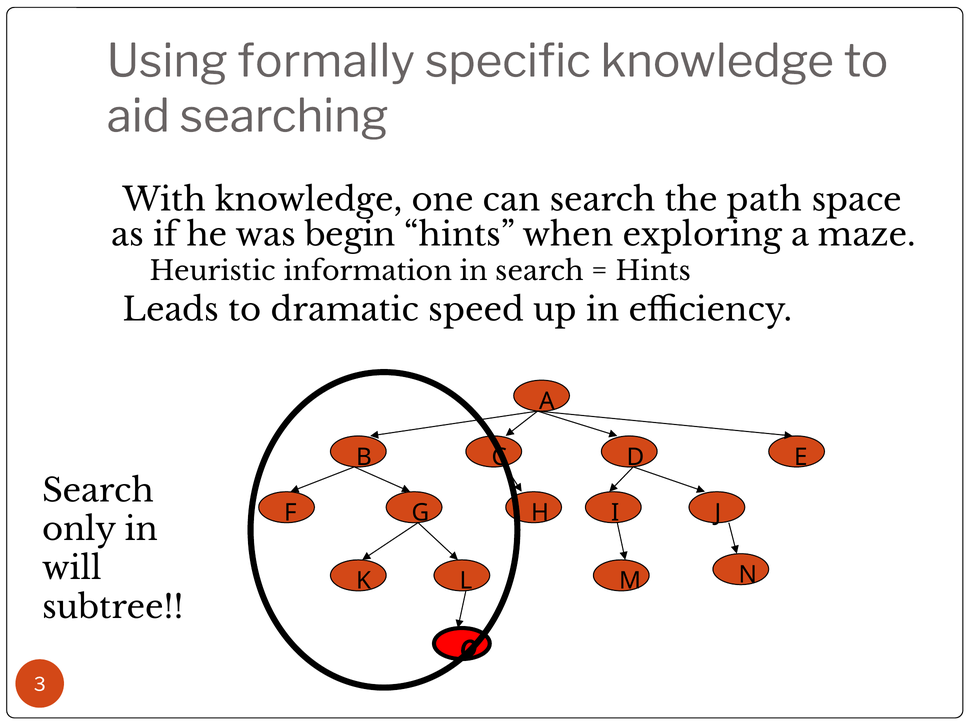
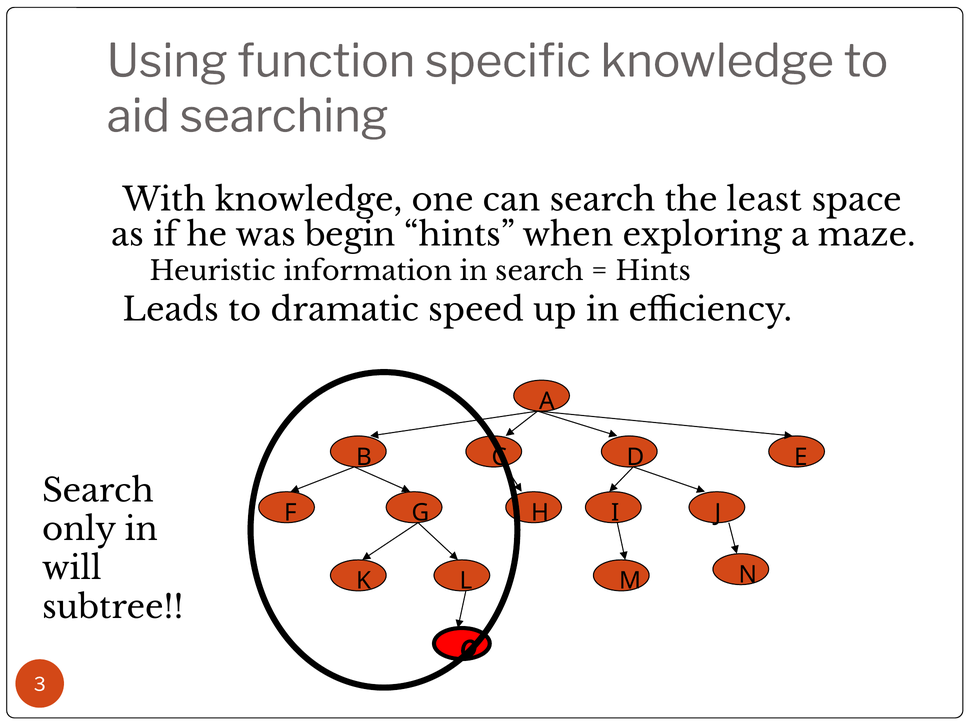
formally: formally -> function
path: path -> least
